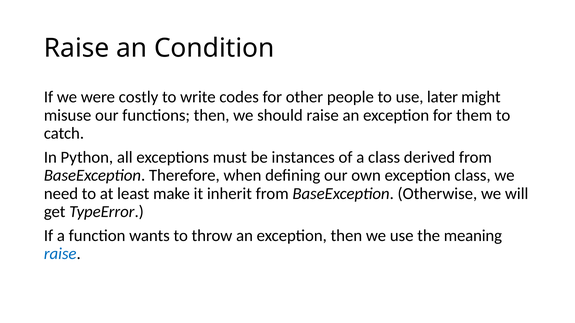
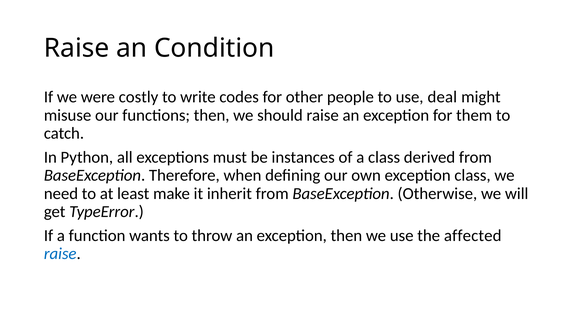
later: later -> deal
meaning: meaning -> affected
